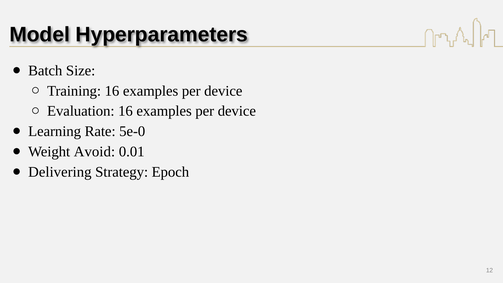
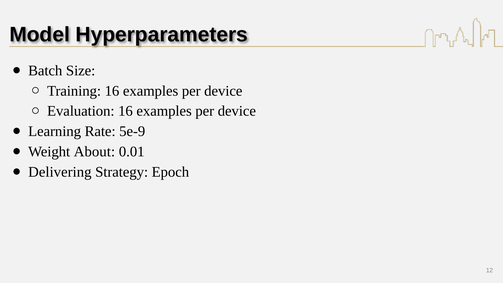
5e-0: 5e-0 -> 5e-9
Avoid: Avoid -> About
